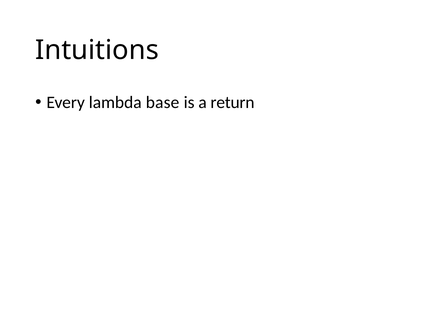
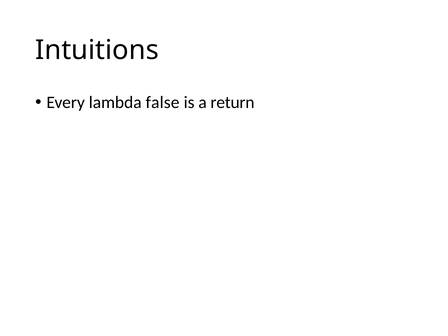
base: base -> false
